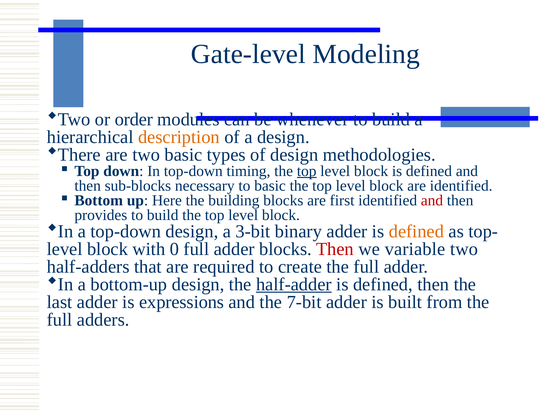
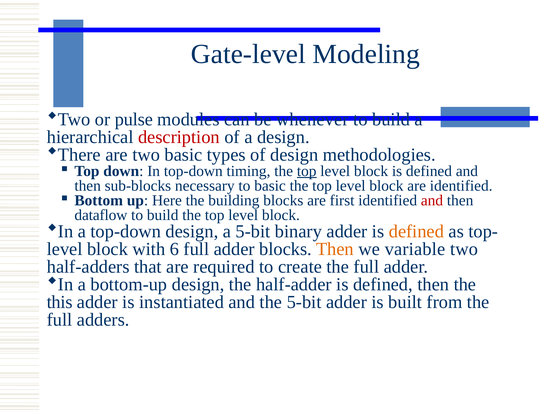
order: order -> pulse
description colour: orange -> red
provides: provides -> dataflow
a 3-bit: 3-bit -> 5-bit
0: 0 -> 6
Then at (335, 249) colour: red -> orange
half-adder underline: present -> none
last: last -> this
expressions: expressions -> instantiated
the 7-bit: 7-bit -> 5-bit
